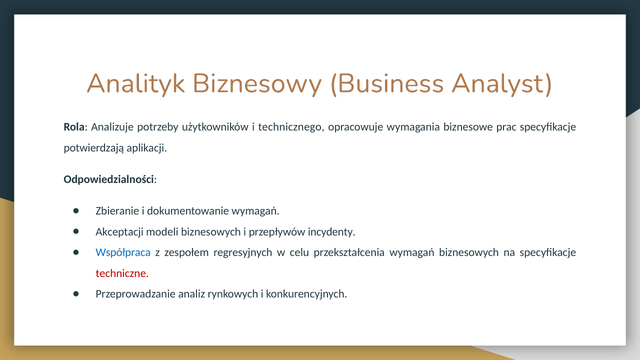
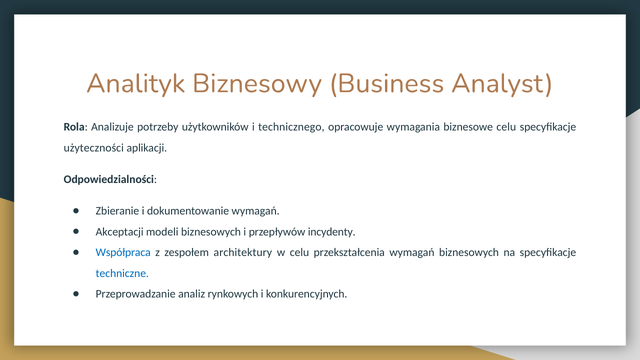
biznesowe prac: prac -> celu
potwierdzają: potwierdzają -> użyteczności
regresyjnych: regresyjnych -> architektury
techniczne colour: red -> blue
